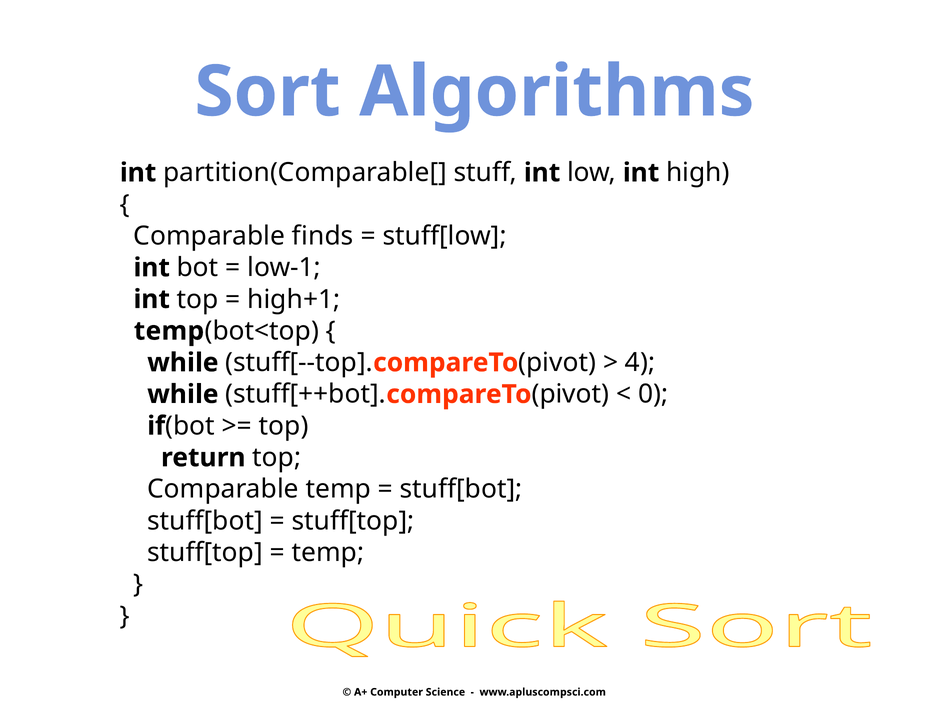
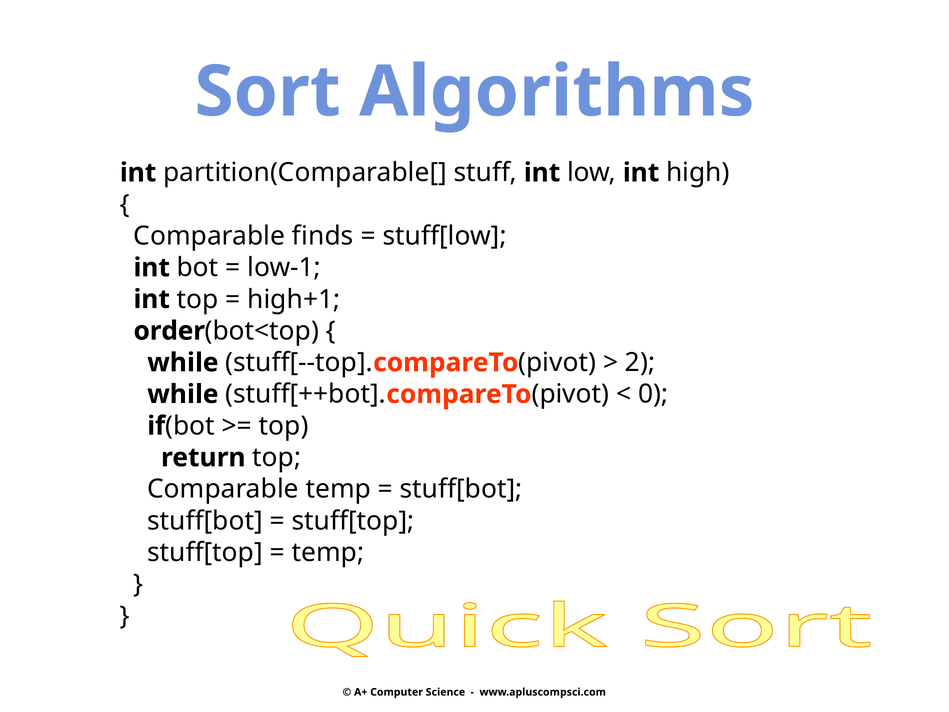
temp at (169, 331): temp -> order
4: 4 -> 2
